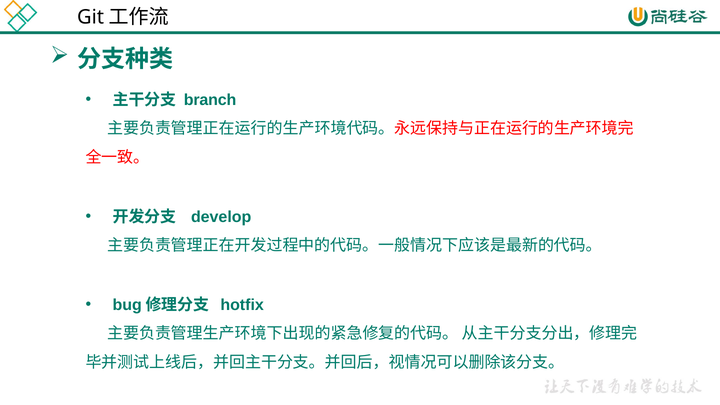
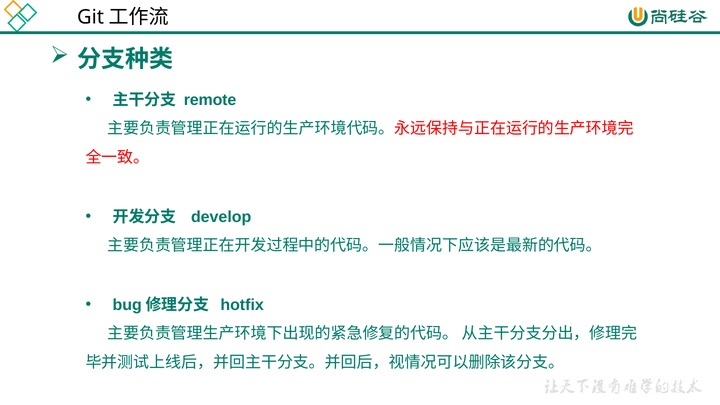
branch: branch -> remote
